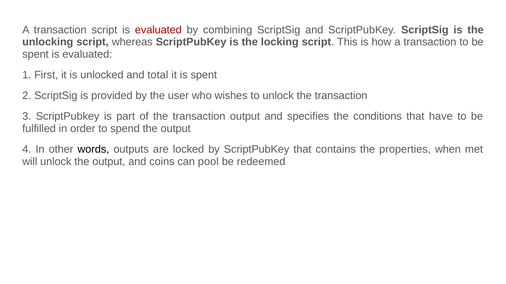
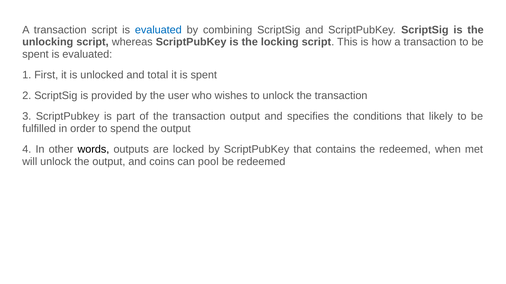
evaluated at (158, 30) colour: red -> blue
have: have -> likely
the properties: properties -> redeemed
